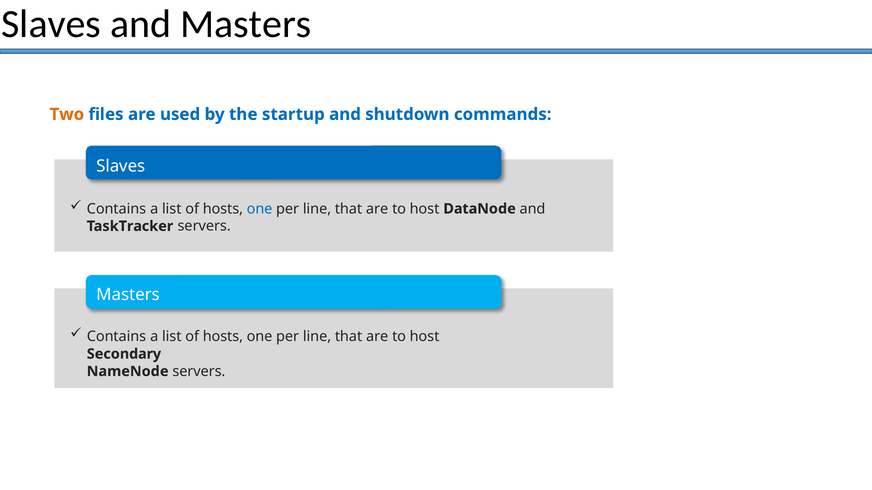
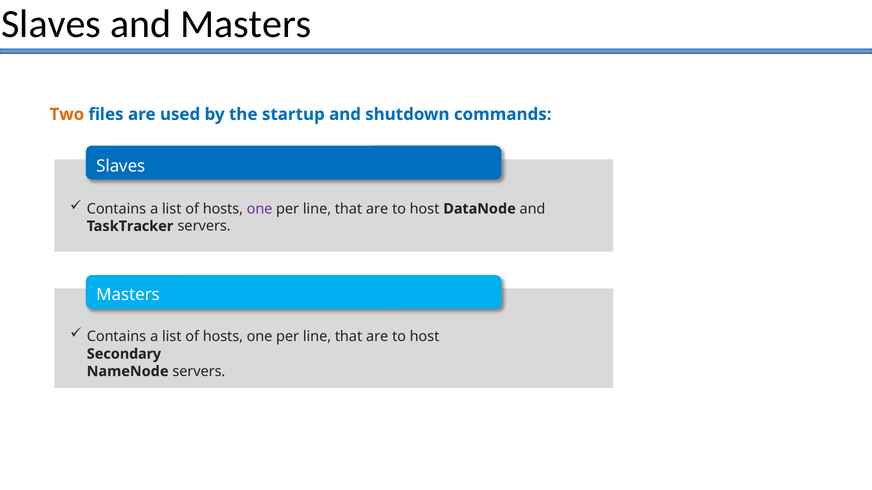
one at (260, 209) colour: blue -> purple
